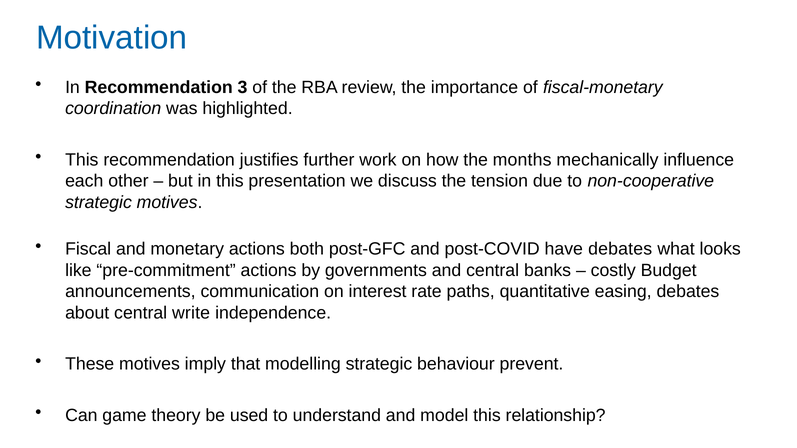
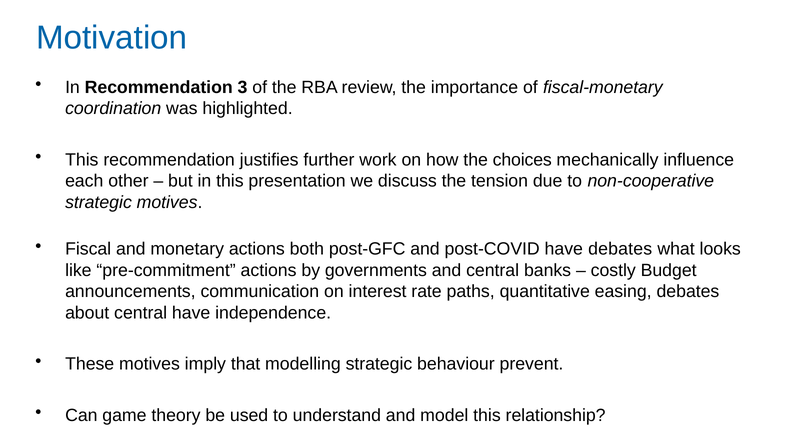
months: months -> choices
central write: write -> have
